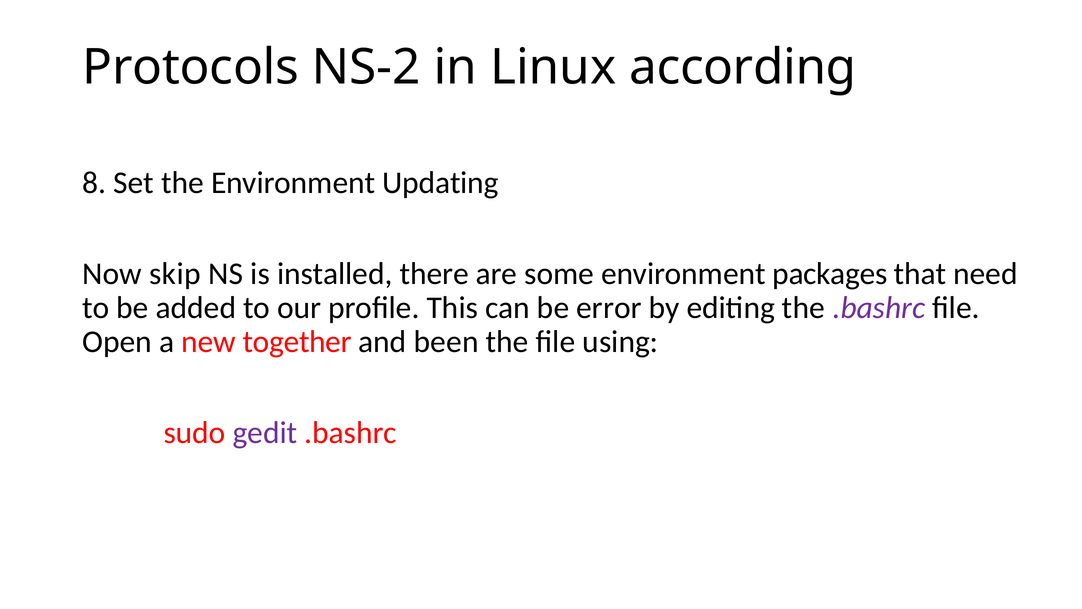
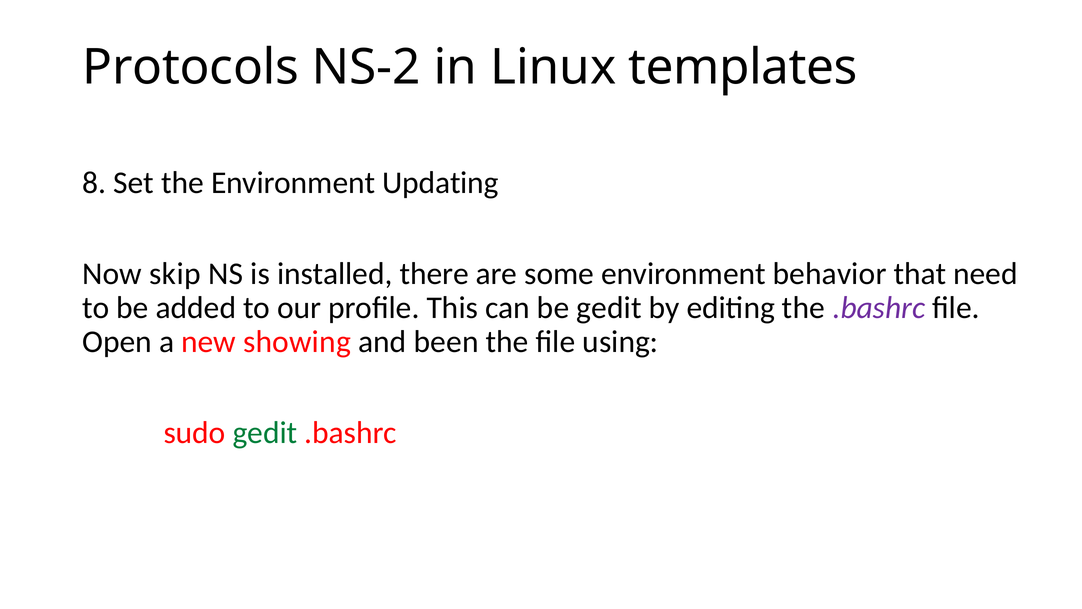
according: according -> templates
packages: packages -> behavior
be error: error -> gedit
together: together -> showing
gedit at (265, 433) colour: purple -> green
